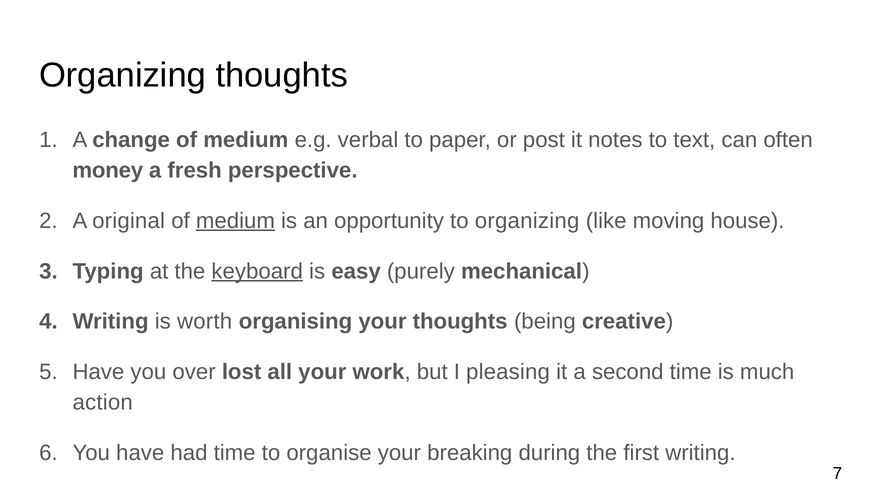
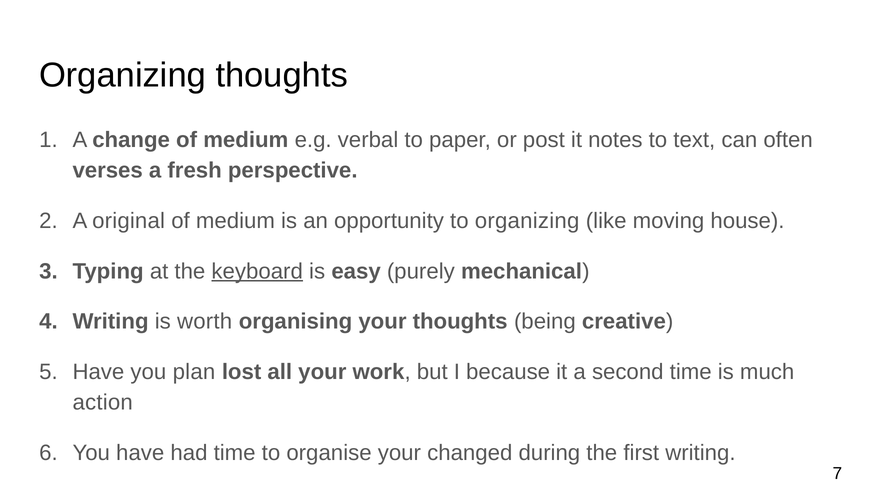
money: money -> verses
medium at (235, 221) underline: present -> none
over: over -> plan
pleasing: pleasing -> because
breaking: breaking -> changed
